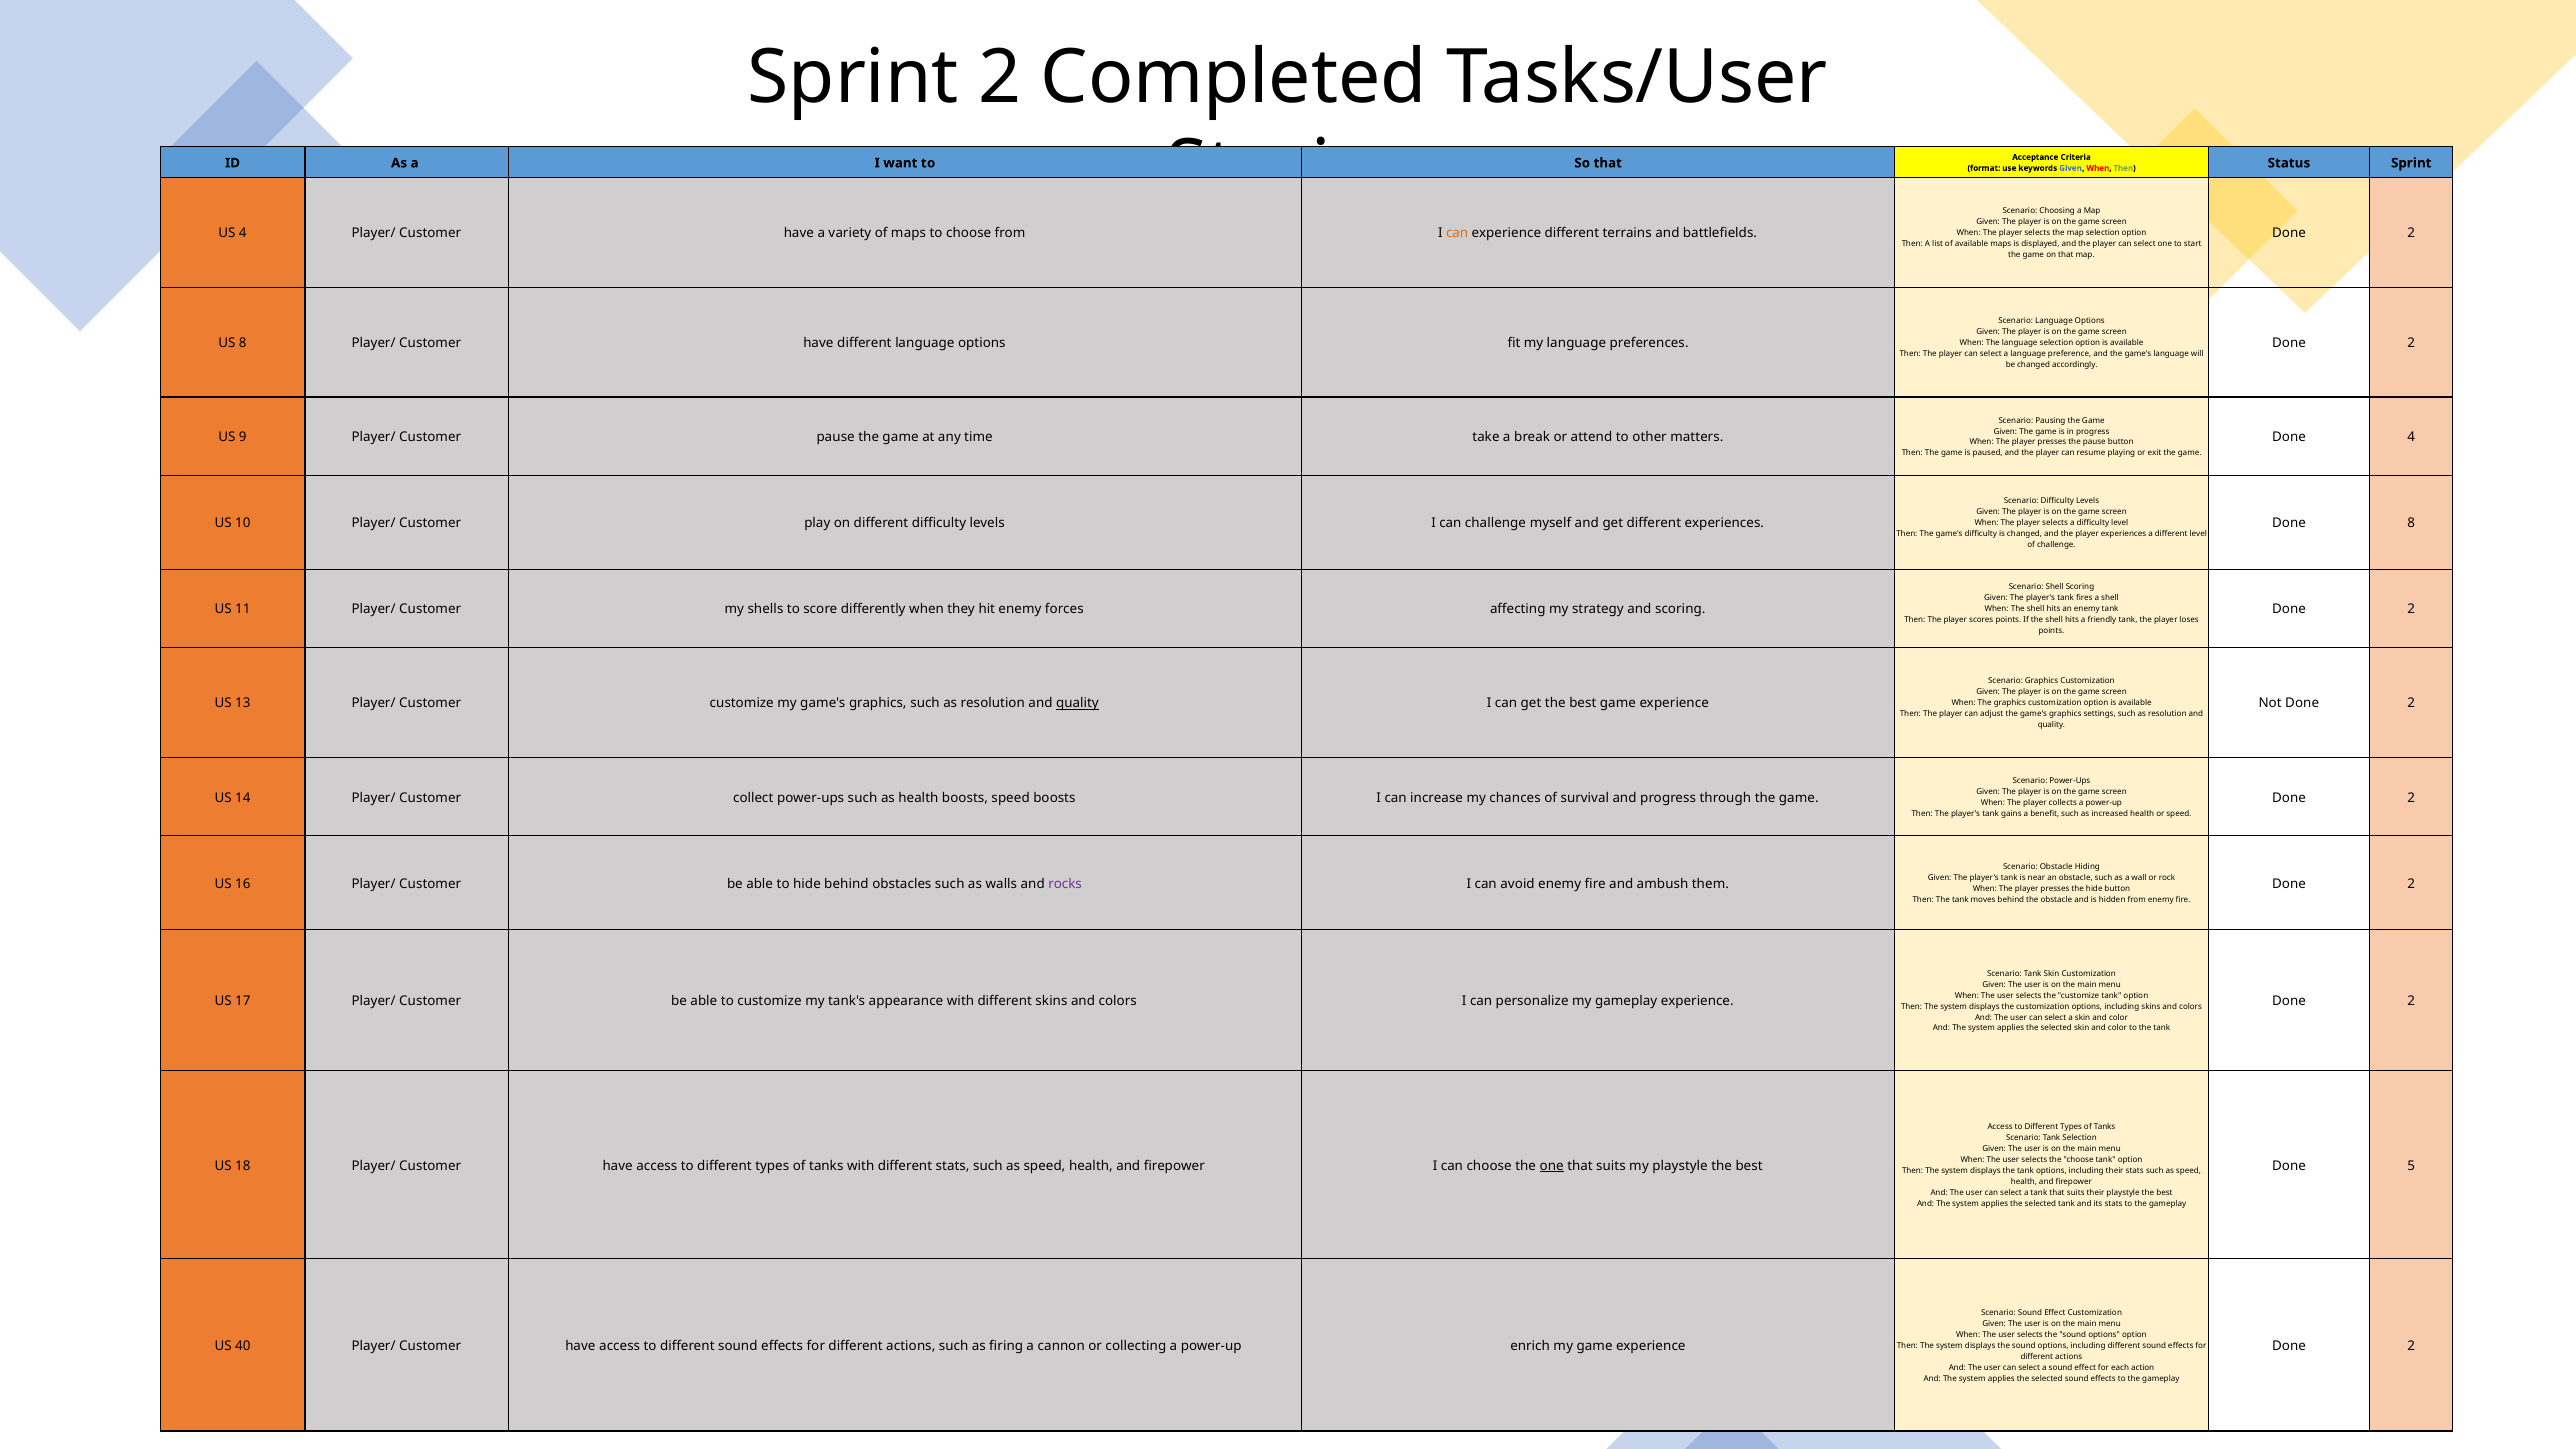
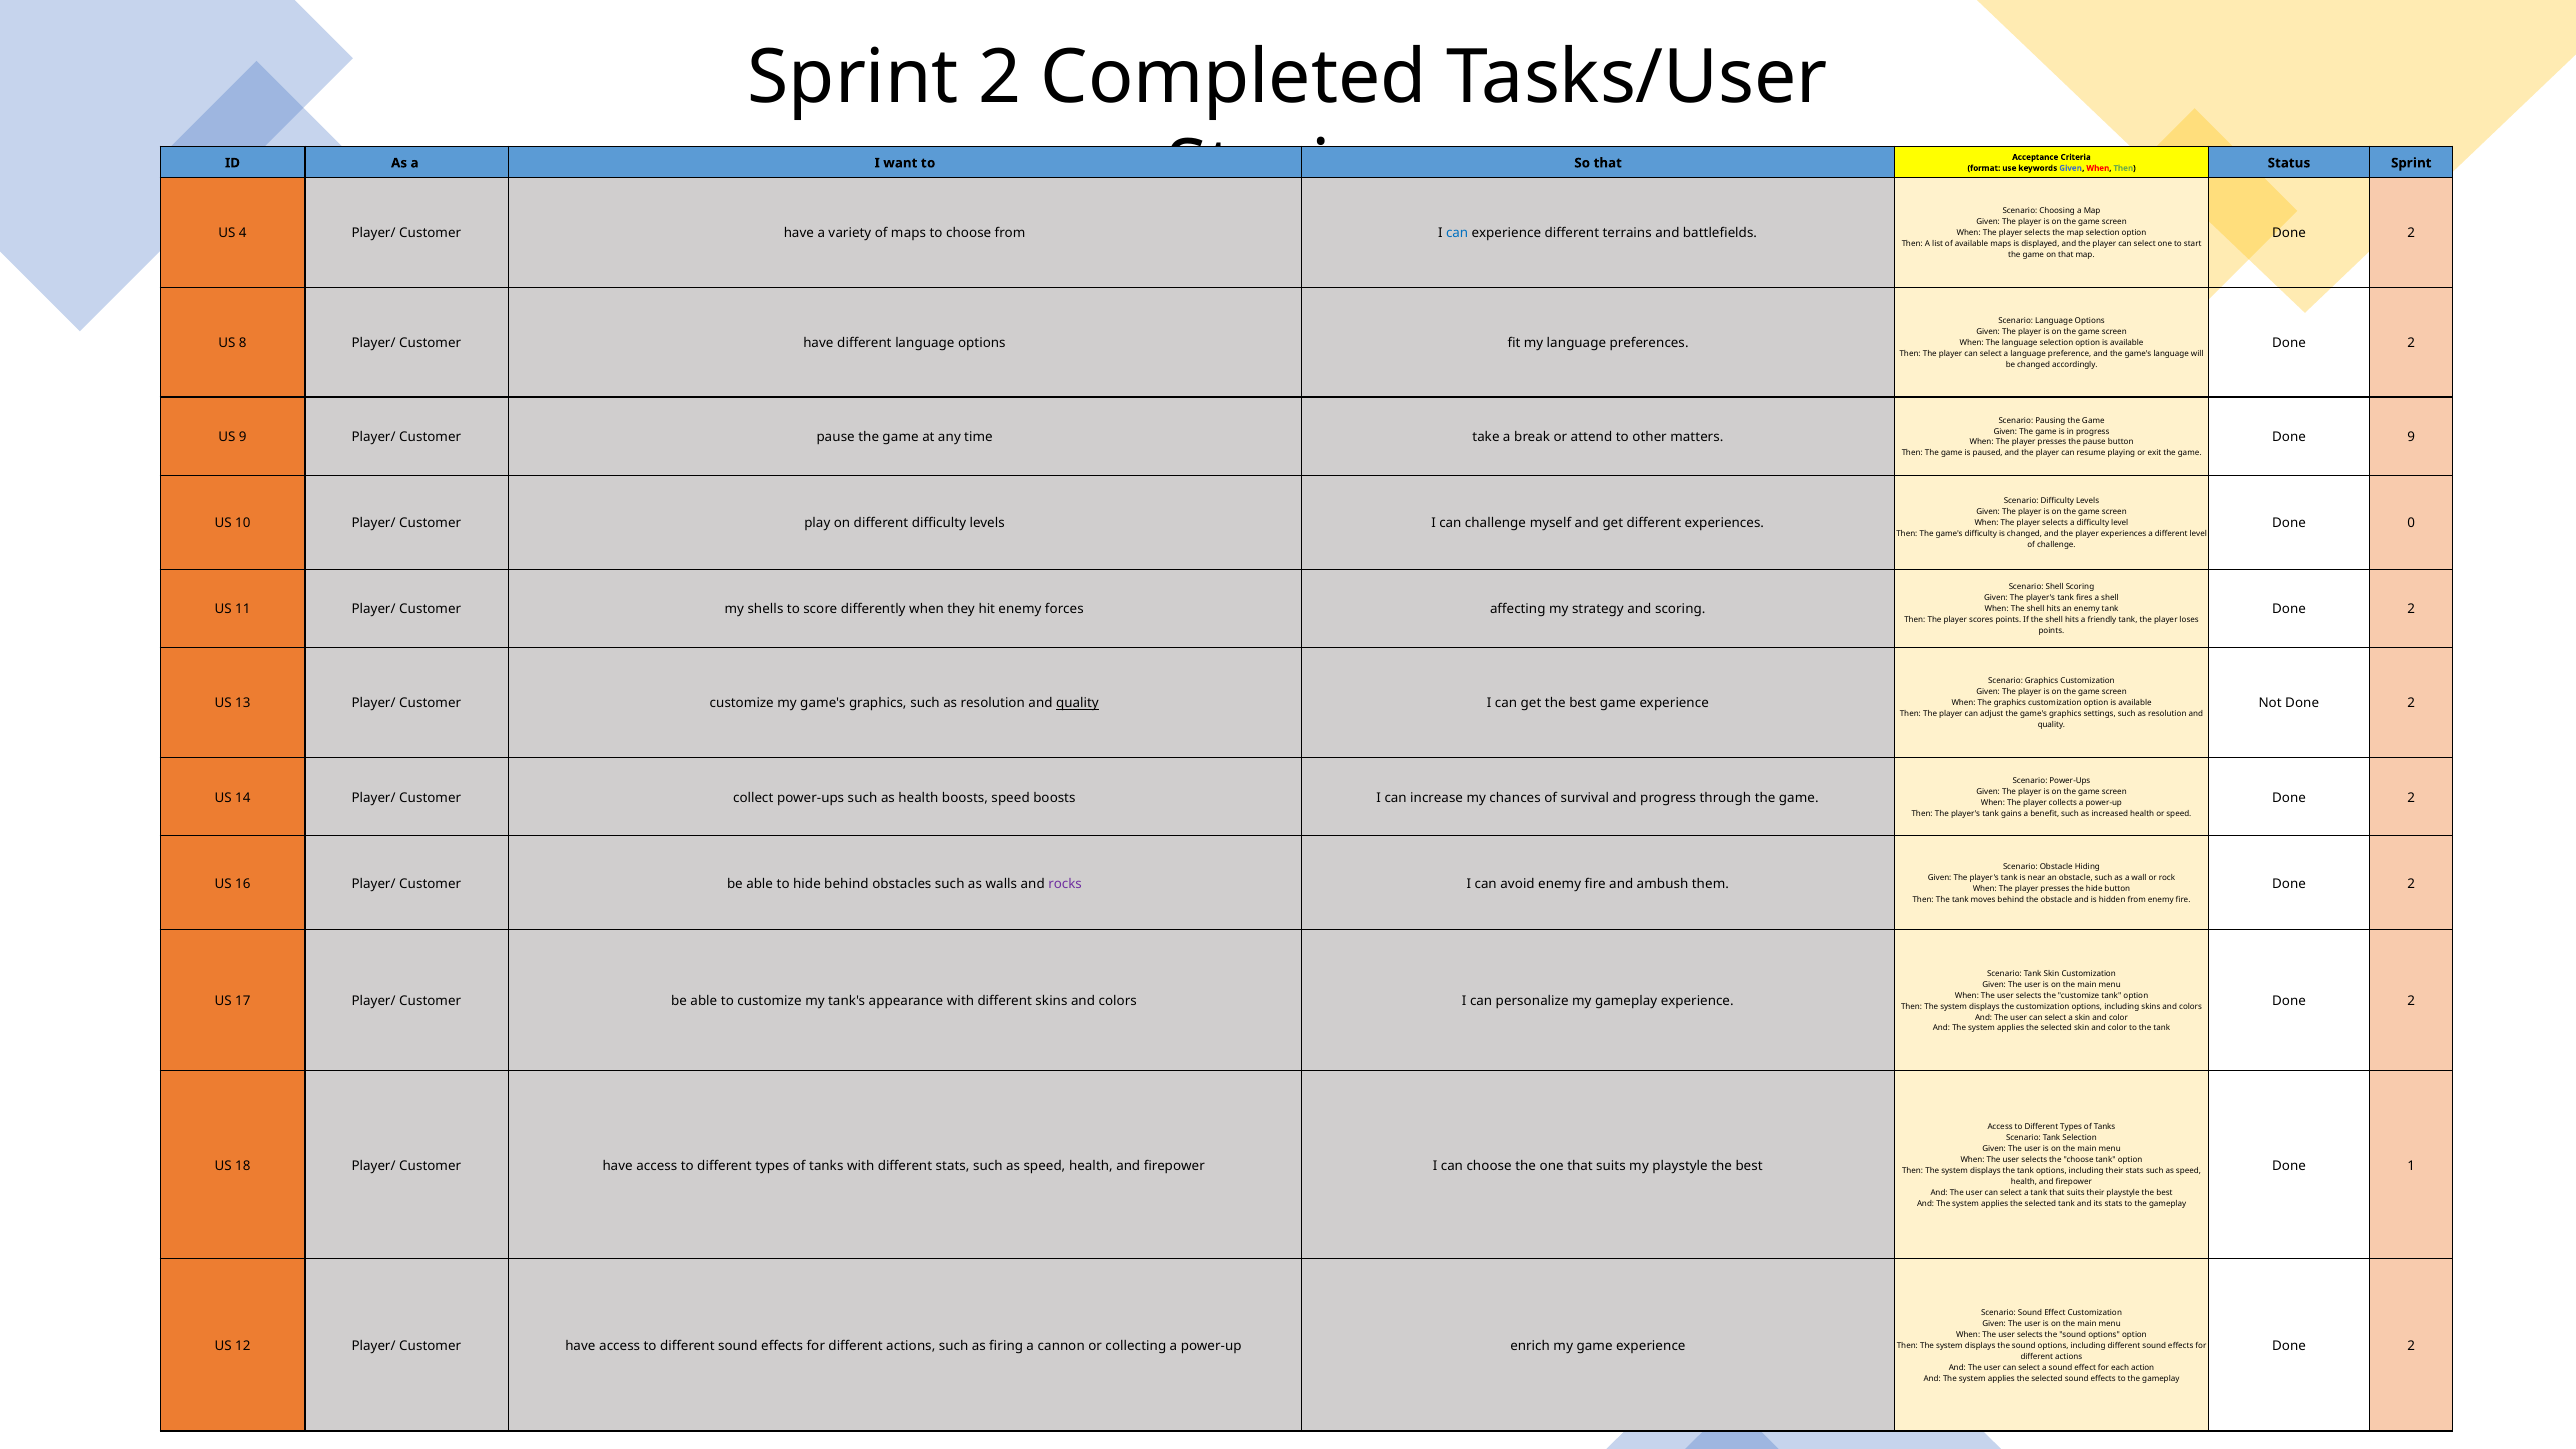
can at (1457, 234) colour: orange -> blue
Done 4: 4 -> 9
Done 8: 8 -> 0
one at (1552, 1166) underline: present -> none
5: 5 -> 1
40: 40 -> 12
